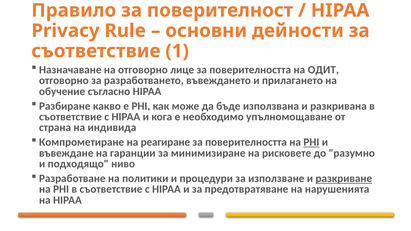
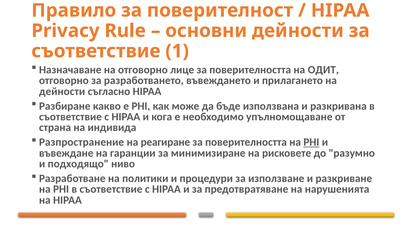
обучение at (62, 91): обучение -> дейности
Компрометиране: Компрометиране -> Разпространение
разкриване underline: present -> none
